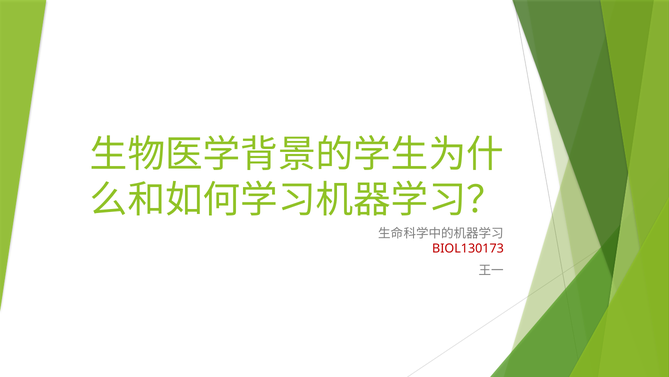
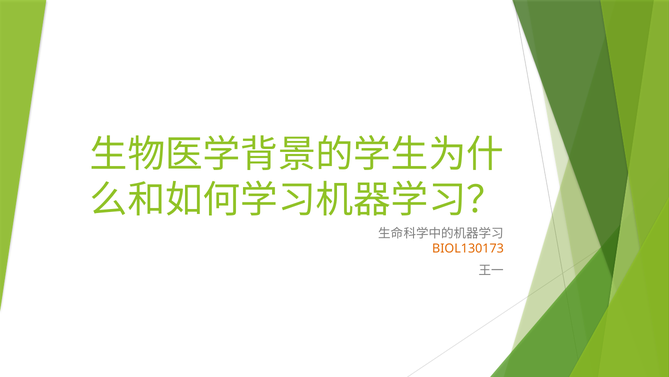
BIOL130173 colour: red -> orange
